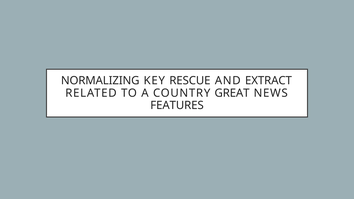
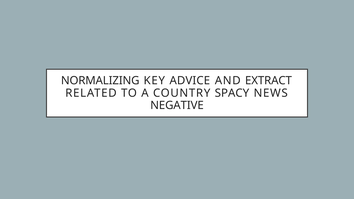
RESCUE: RESCUE -> ADVICE
GREAT: GREAT -> SPACY
FEATURES: FEATURES -> NEGATIVE
